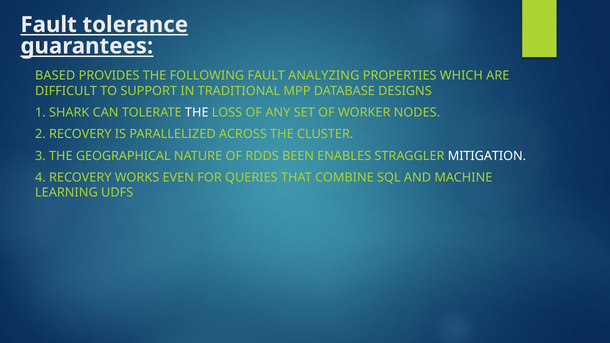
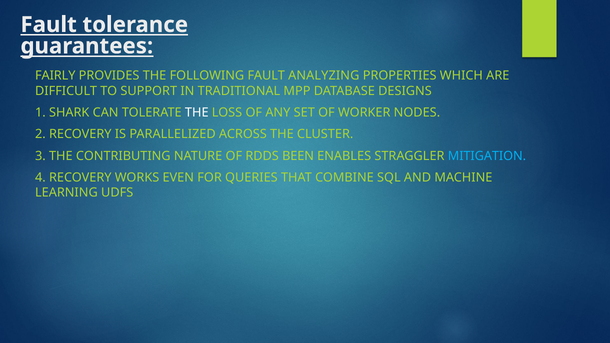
BASED: BASED -> FAIRLY
GEOGRAPHICAL: GEOGRAPHICAL -> CONTRIBUTING
MITIGATION colour: white -> light blue
